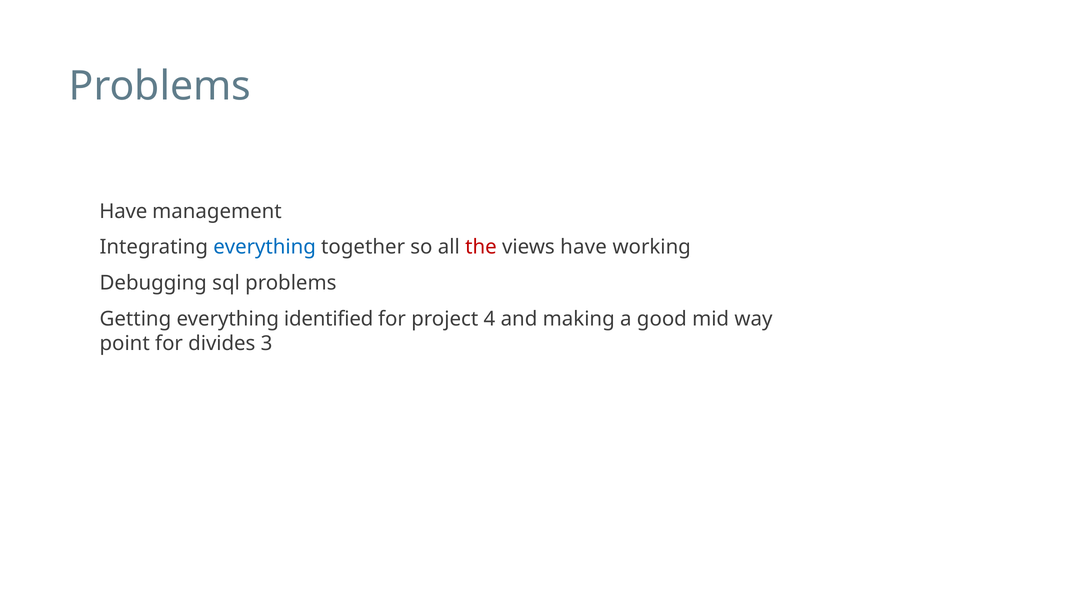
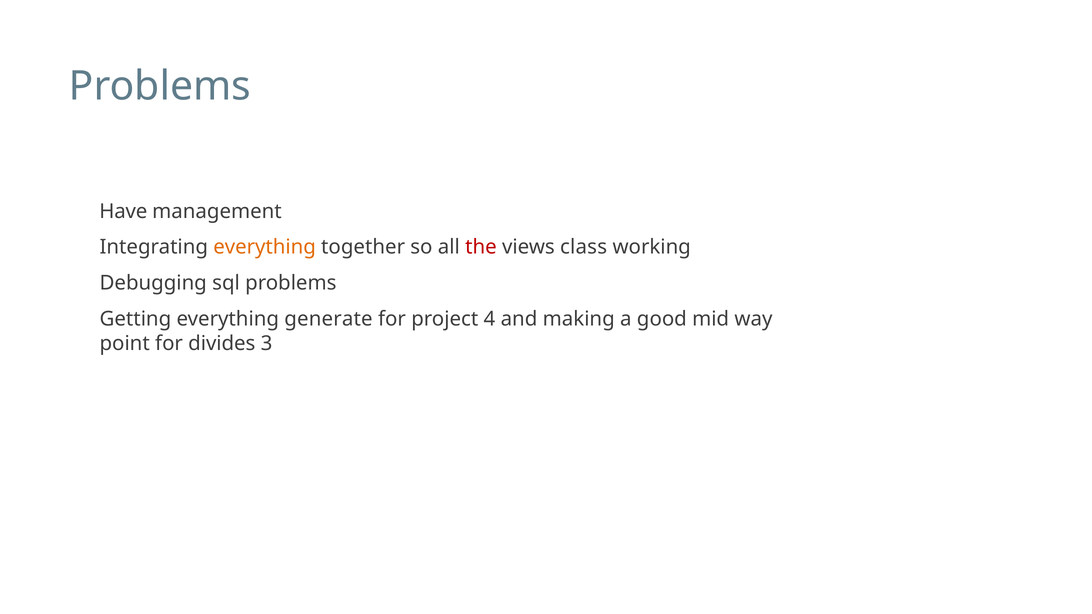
everything at (265, 247) colour: blue -> orange
views have: have -> class
identified: identified -> generate
